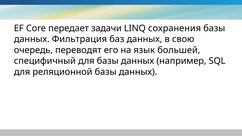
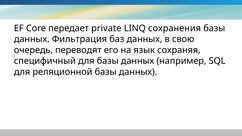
задачи: задачи -> private
большей: большей -> сохраняя
